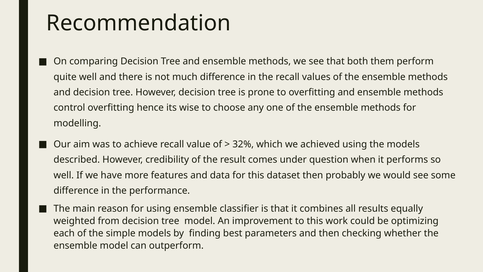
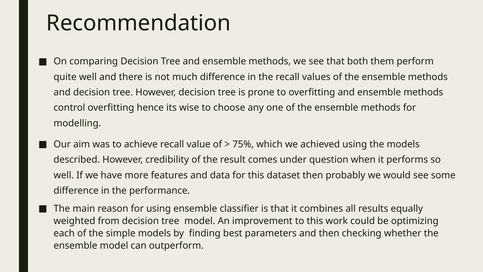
32%: 32% -> 75%
